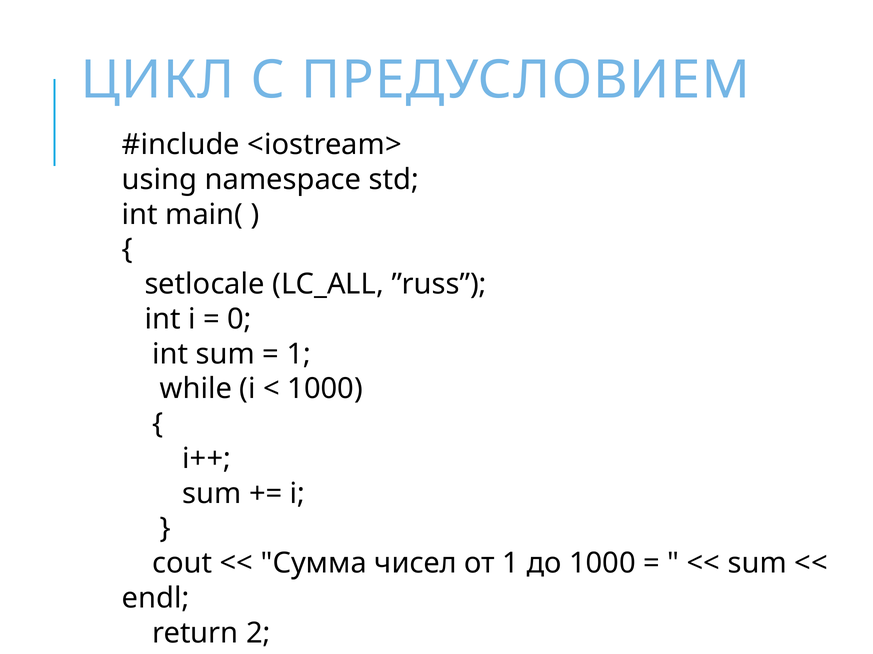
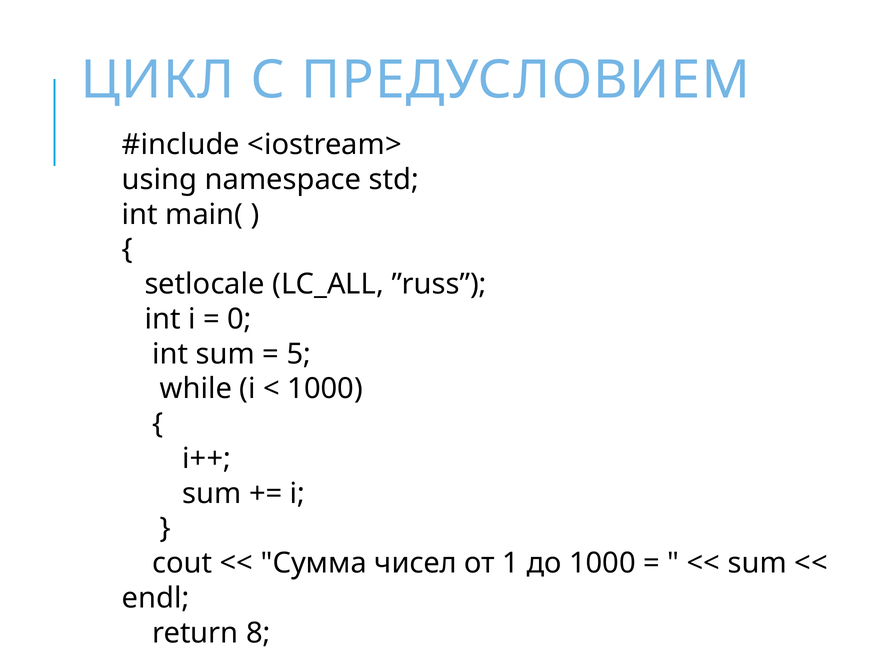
1 at (299, 354): 1 -> 5
2: 2 -> 8
